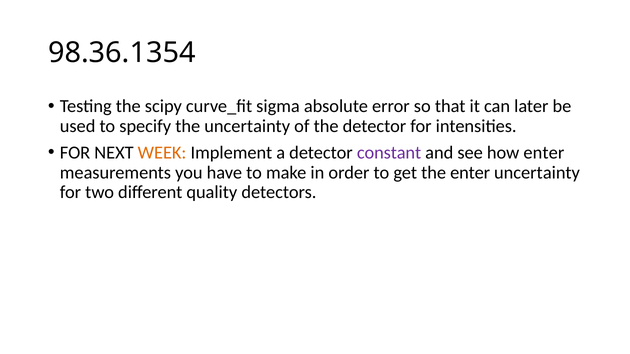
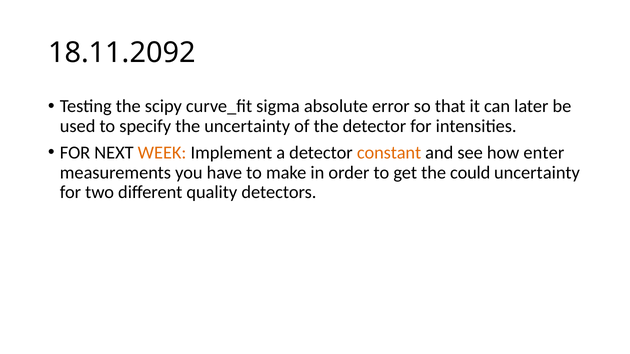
98.36.1354: 98.36.1354 -> 18.11.2092
constant colour: purple -> orange
the enter: enter -> could
